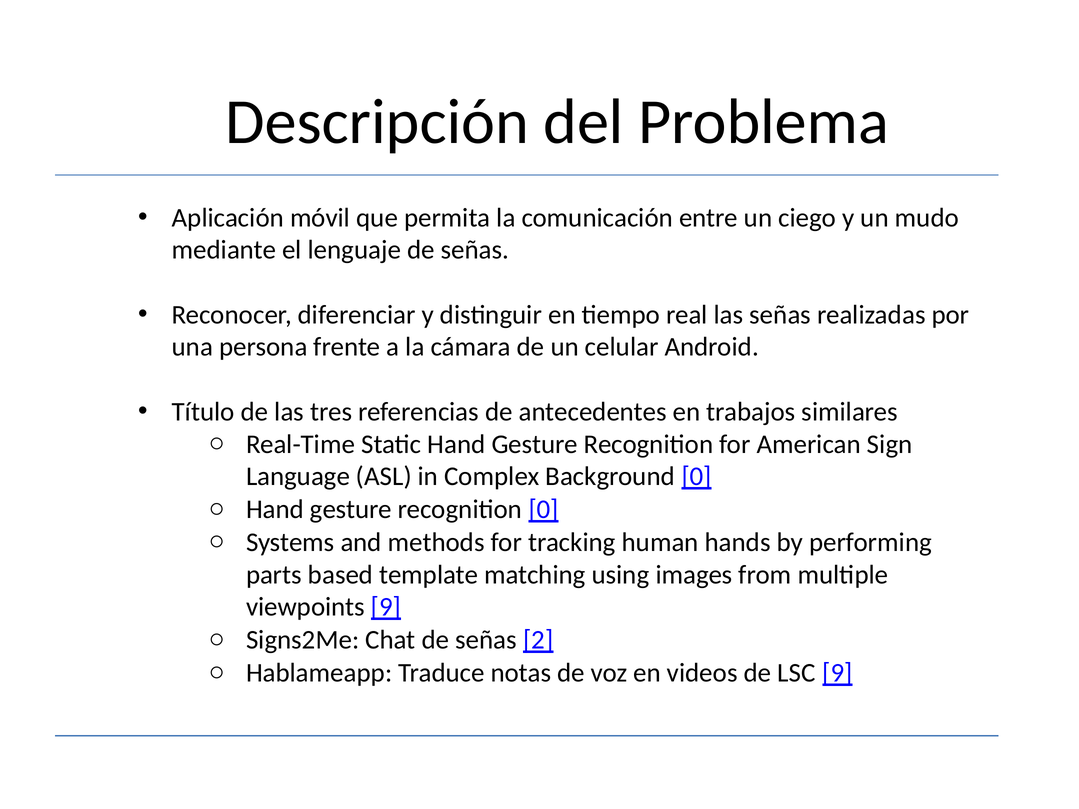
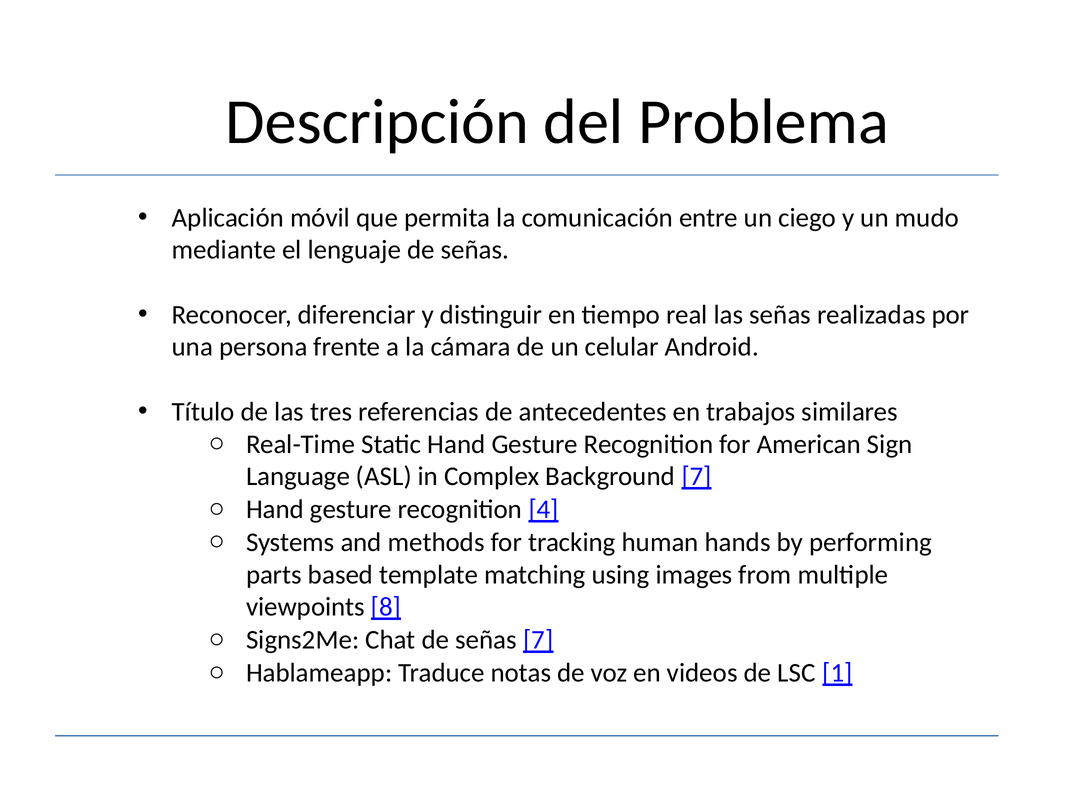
Background 0: 0 -> 7
recognition 0: 0 -> 4
viewpoints 9: 9 -> 8
señas 2: 2 -> 7
LSC 9: 9 -> 1
